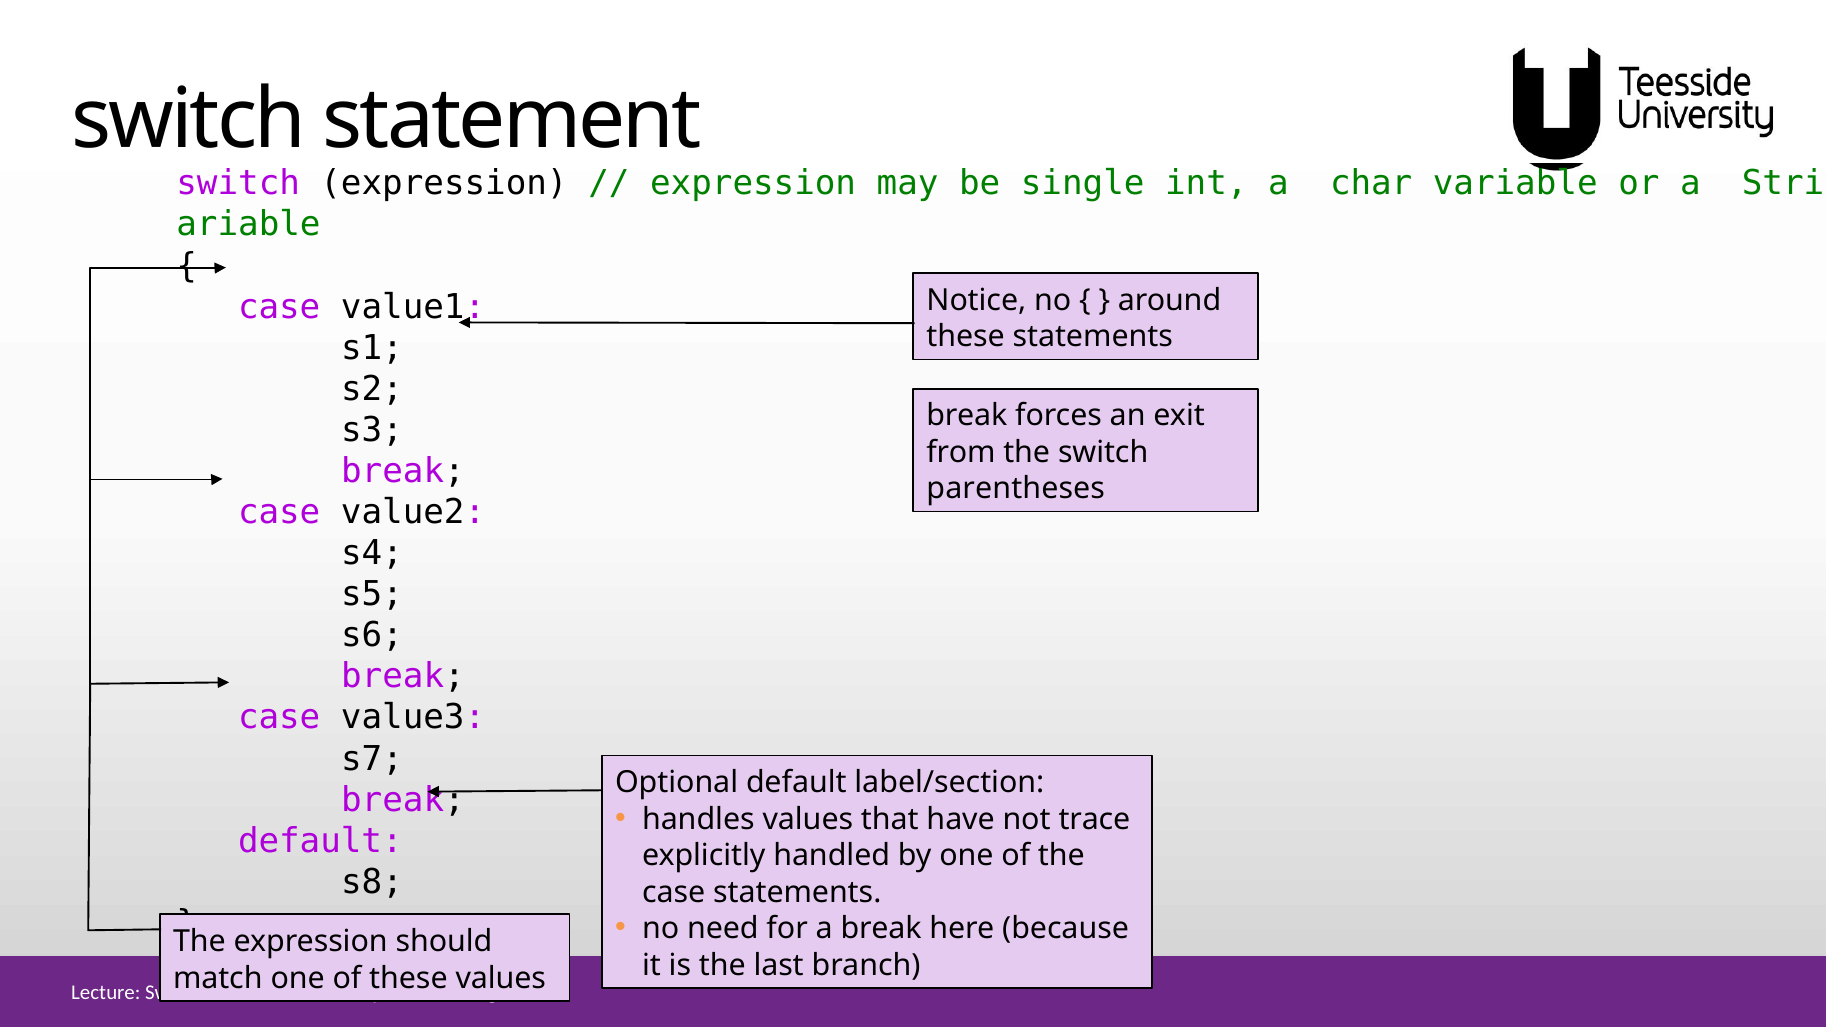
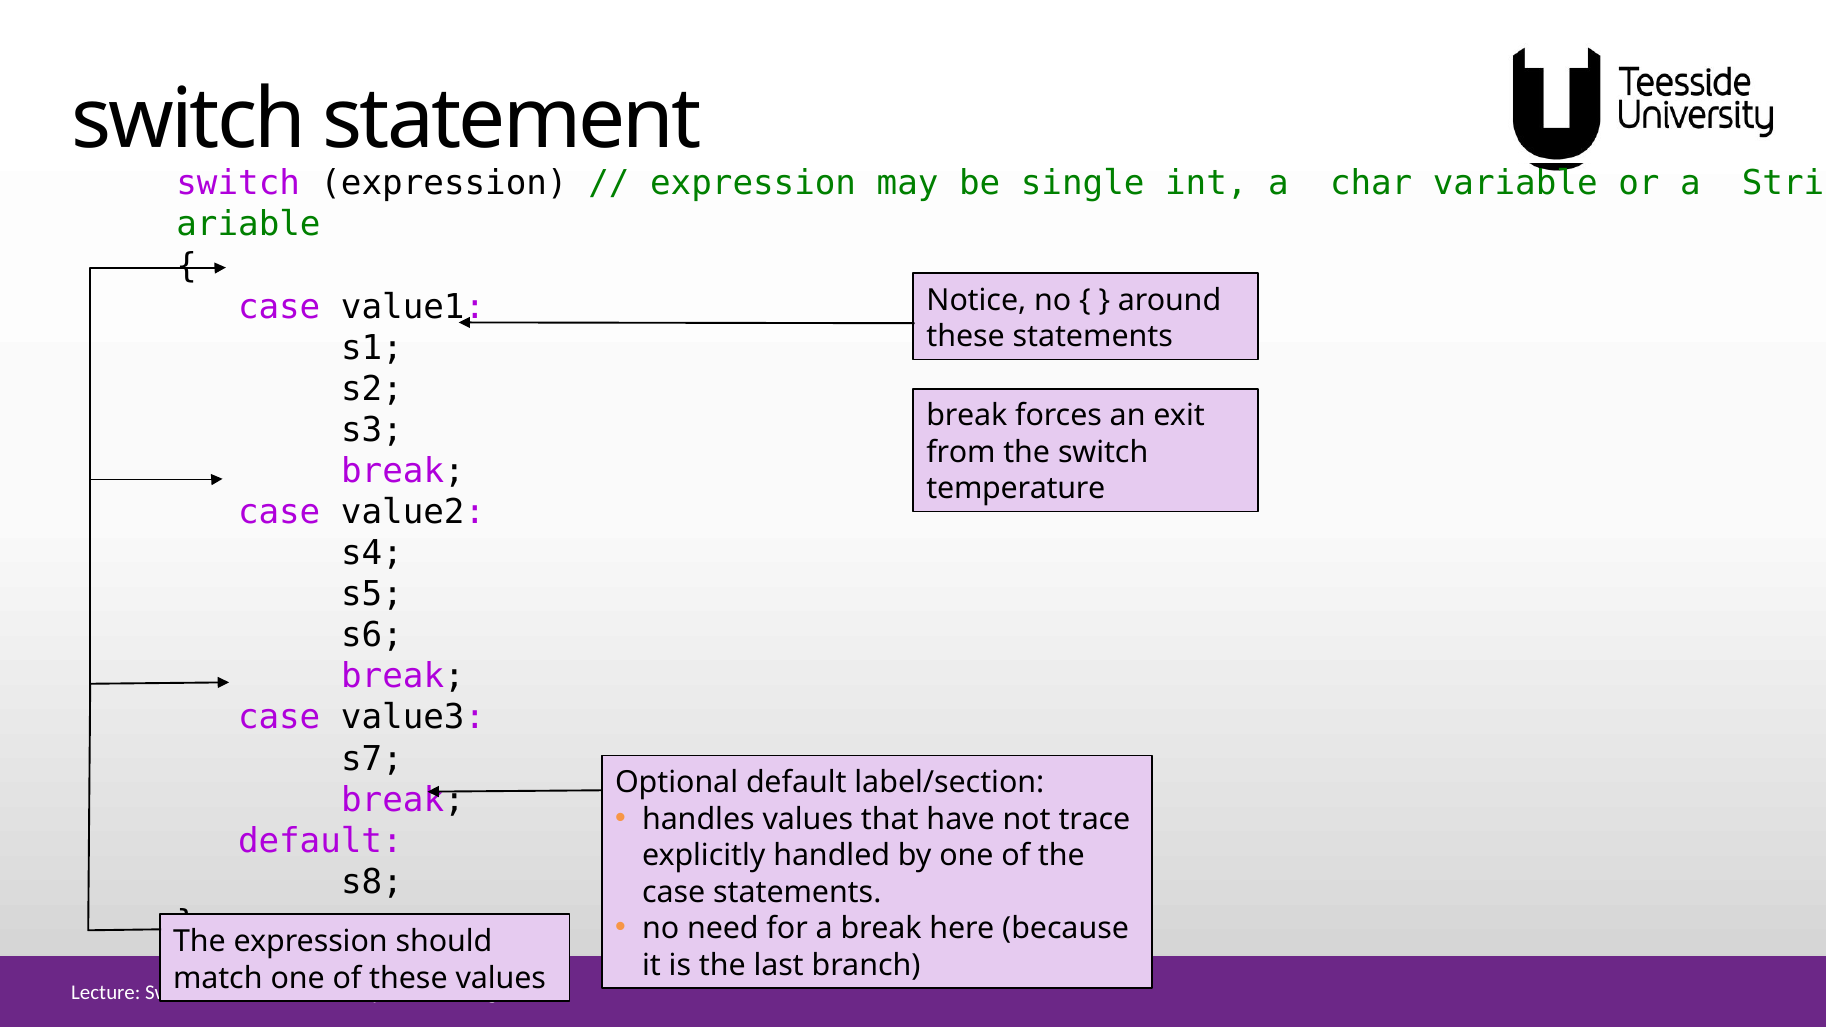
parentheses: parentheses -> temperature
